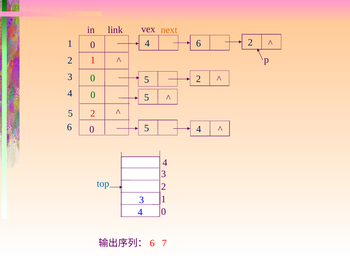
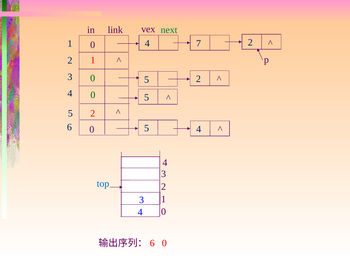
next colour: orange -> green
4 6: 6 -> 7
7 at (164, 244): 7 -> 0
